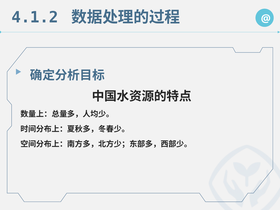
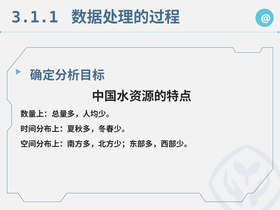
4.1.2: 4.1.2 -> 3.1.1
